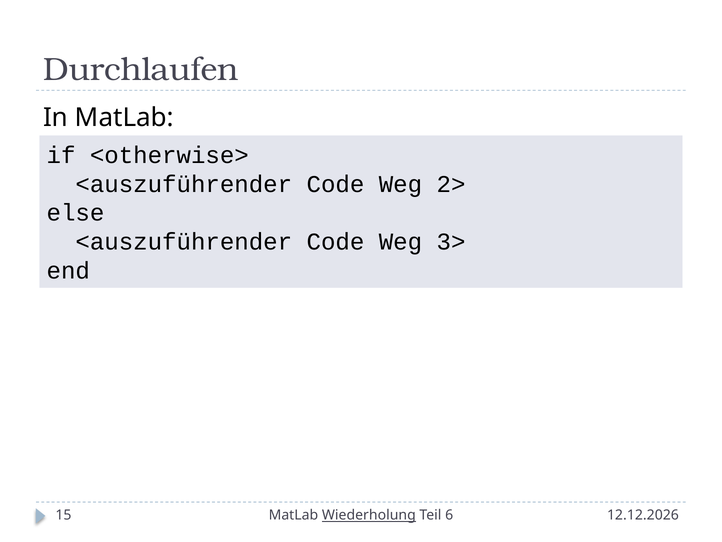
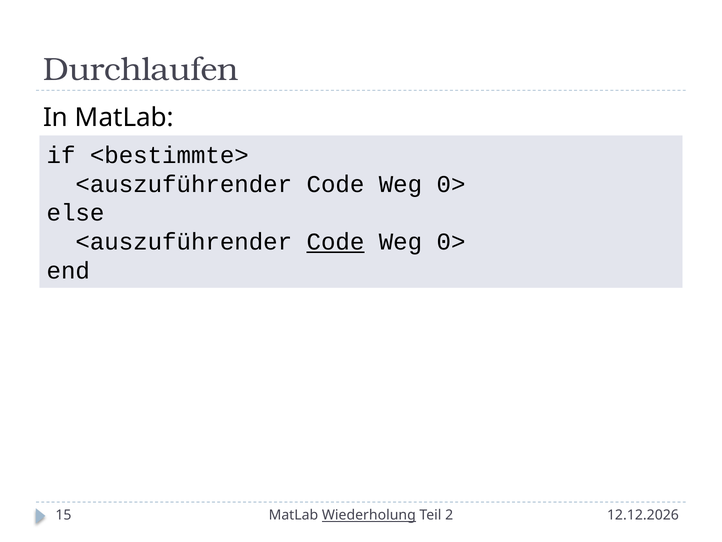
<otherwise>: <otherwise> -> <bestimmte>
2> at (451, 184): 2> -> 0>
Code at (335, 242) underline: none -> present
3> at (451, 242): 3> -> 0>
6: 6 -> 2
